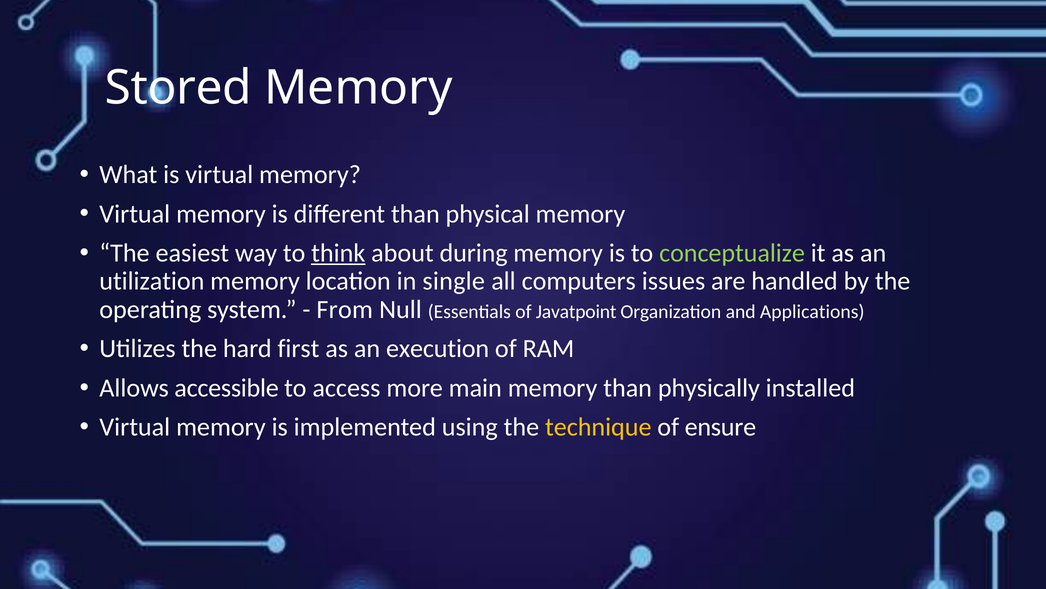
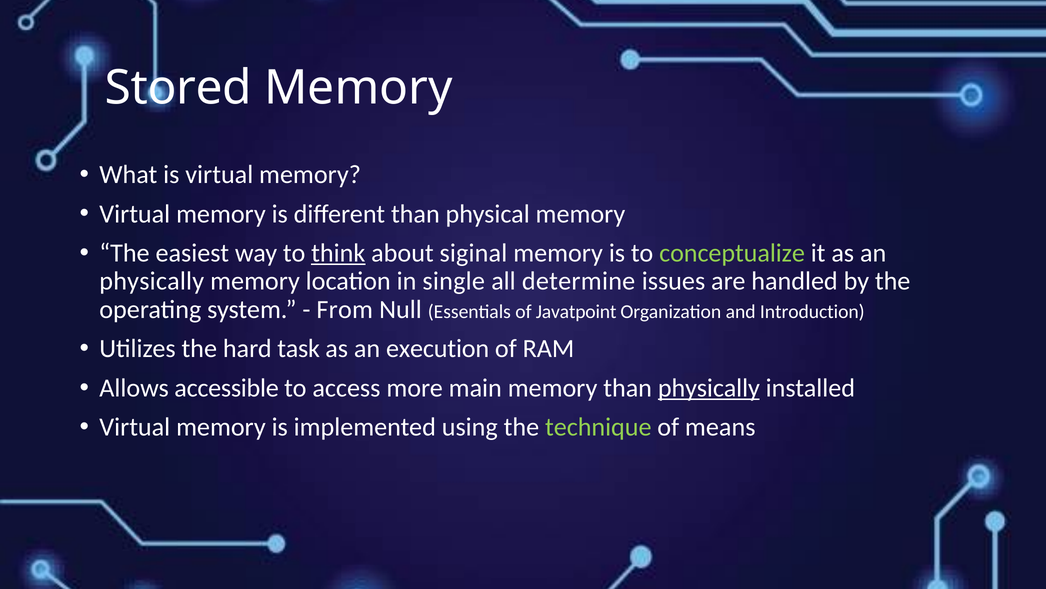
during: during -> siginal
utilization at (152, 281): utilization -> physically
computers: computers -> determine
Applications: Applications -> Introduction
first: first -> task
physically at (709, 388) underline: none -> present
technique colour: yellow -> light green
ensure: ensure -> means
